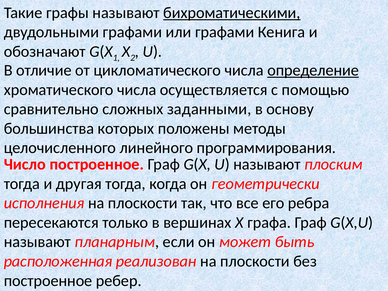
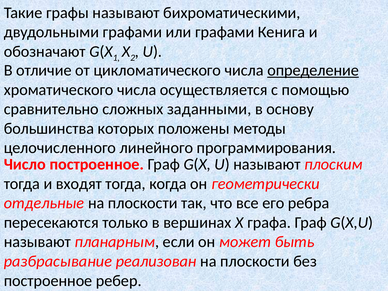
бихроматическими underline: present -> none
другая: другая -> входят
исполнения: исполнения -> отдельные
расположенная: расположенная -> разбрасывание
